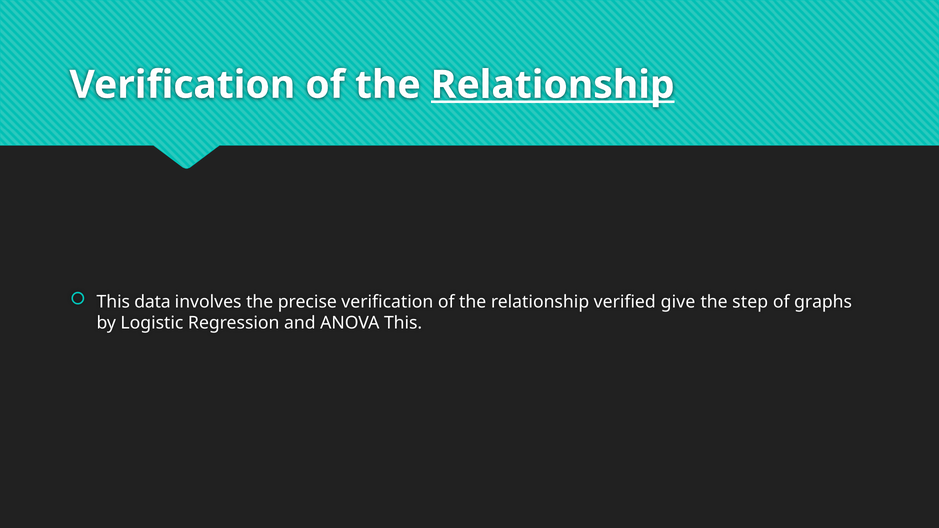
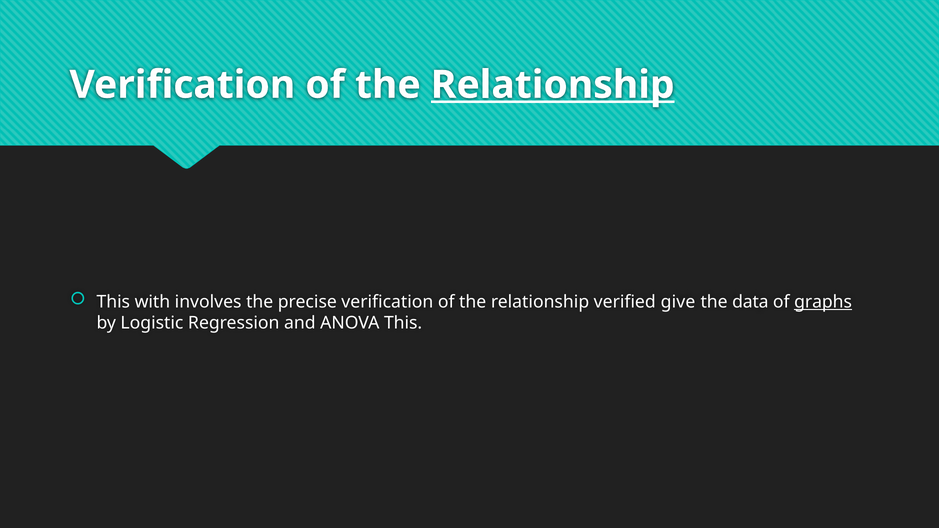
data: data -> with
step: step -> data
graphs underline: none -> present
